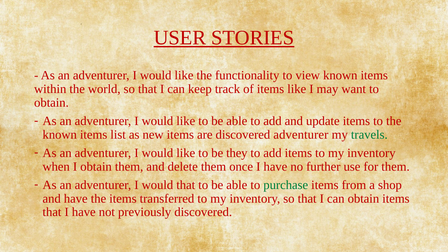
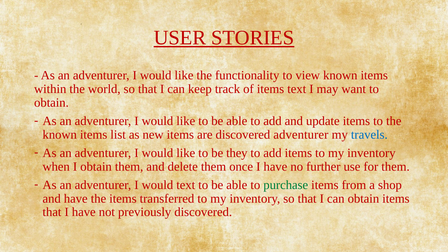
items like: like -> text
travels colour: green -> blue
would that: that -> text
